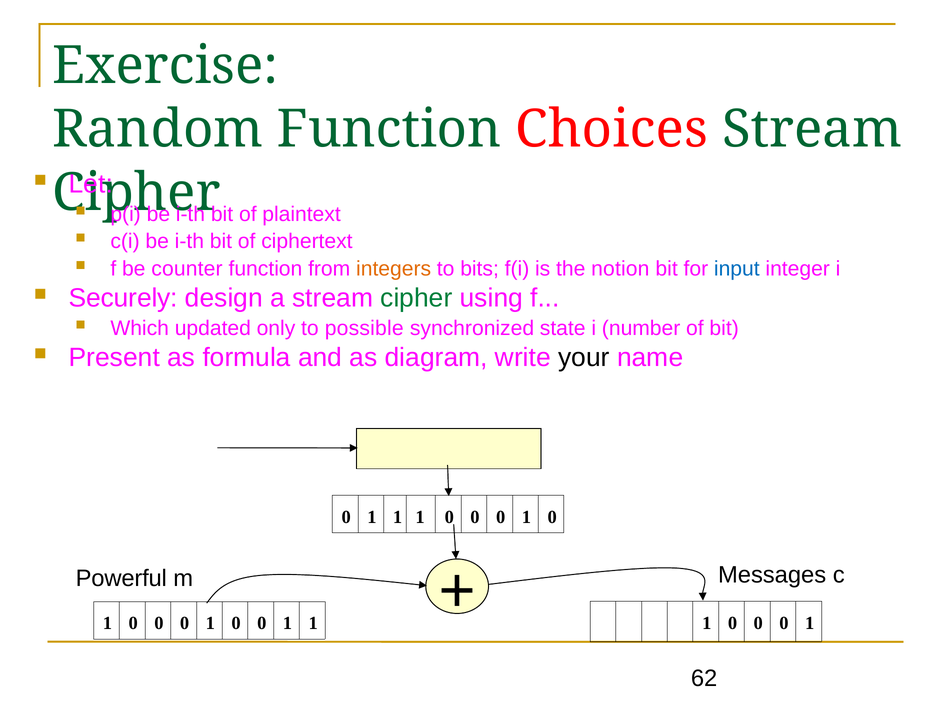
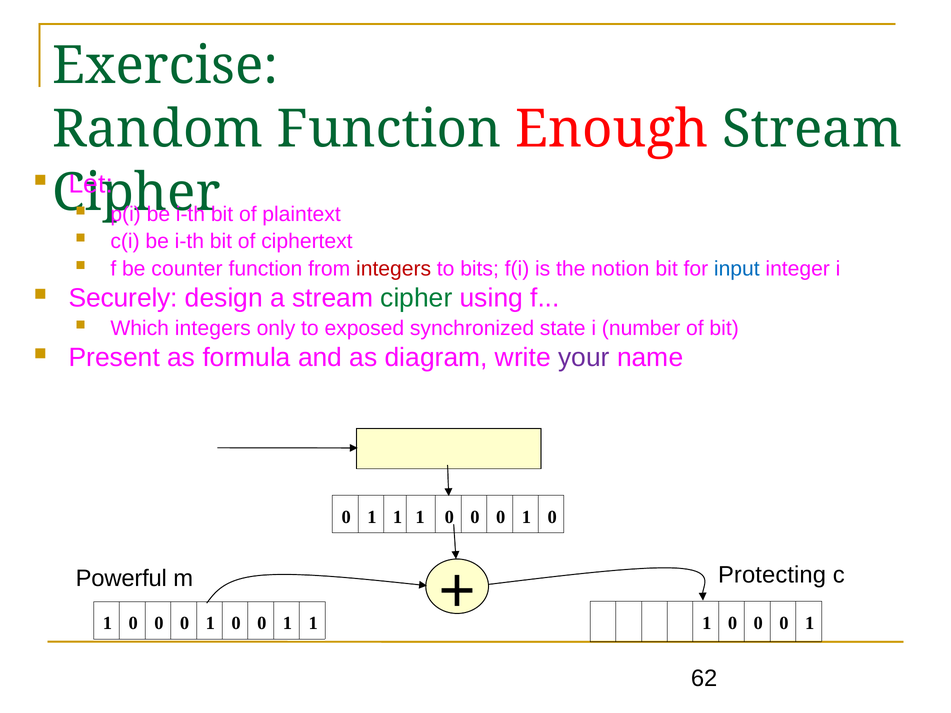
Choices: Choices -> Enough
integers at (394, 269) colour: orange -> red
Which updated: updated -> integers
possible: possible -> exposed
your colour: black -> purple
Messages: Messages -> Protecting
